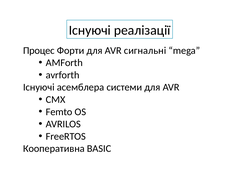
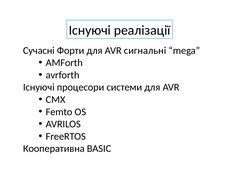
Процес: Процес -> Сучасні
асемблера: асемблера -> процесори
